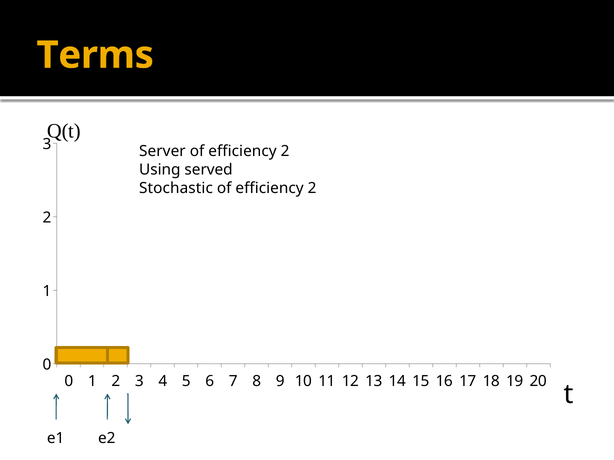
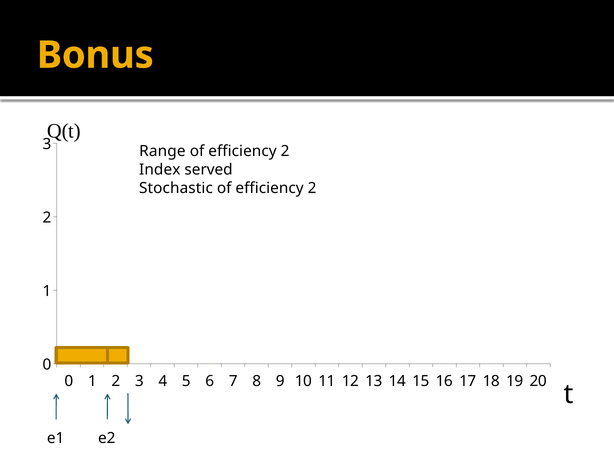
Terms: Terms -> Bonus
Server: Server -> Range
Using: Using -> Index
